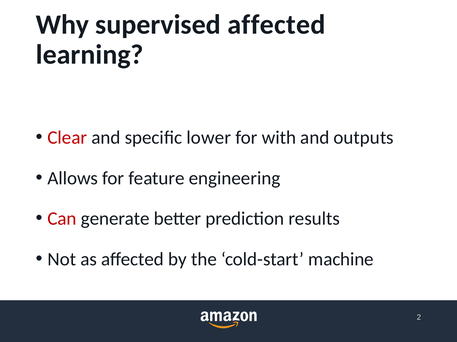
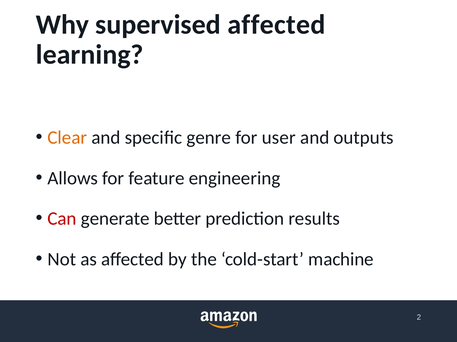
Clear colour: red -> orange
lower: lower -> genre
with: with -> user
